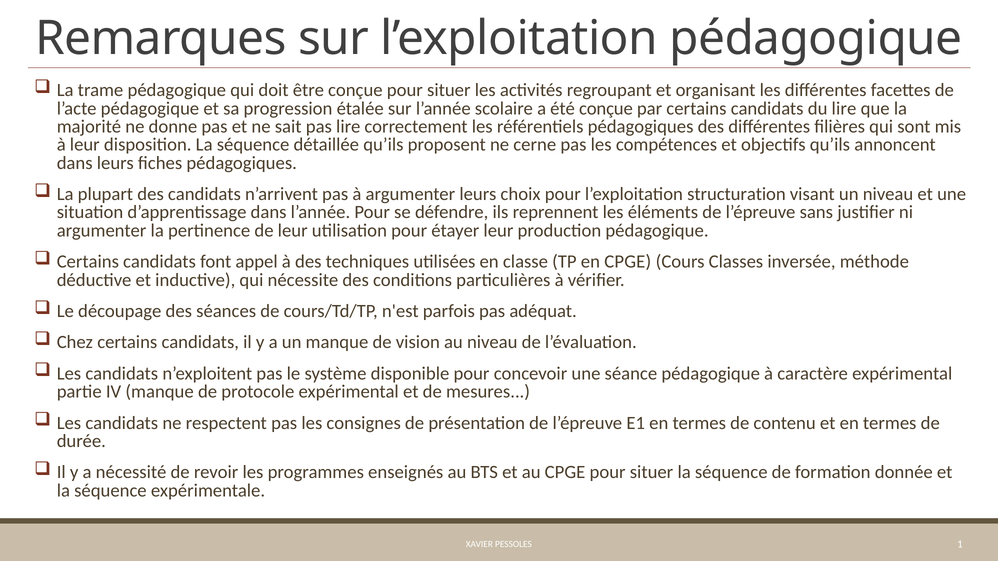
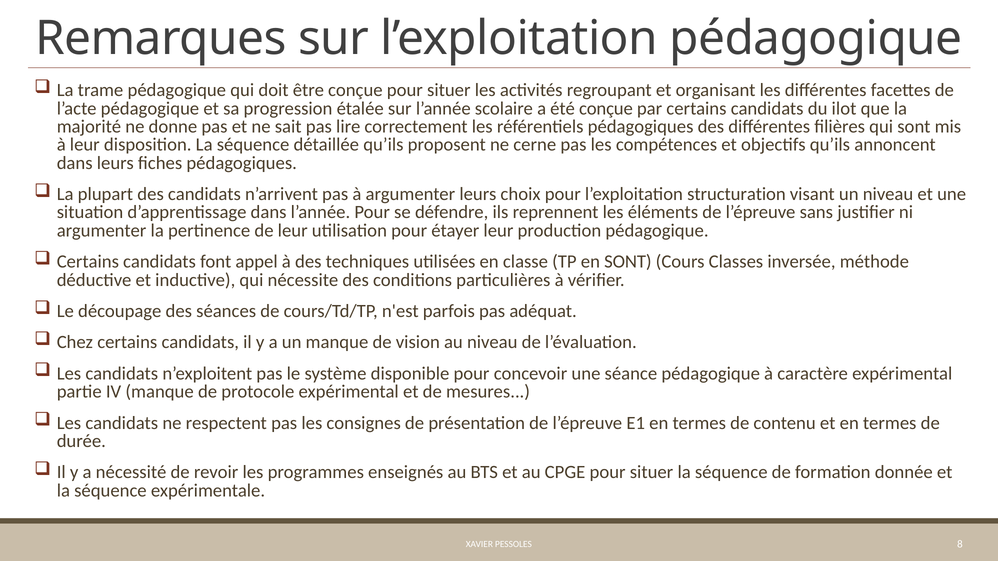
du lire: lire -> ilot
en CPGE: CPGE -> SONT
1: 1 -> 8
